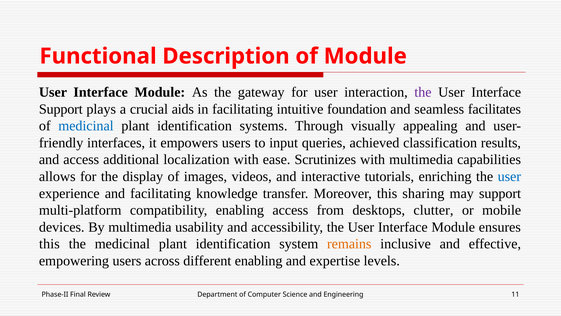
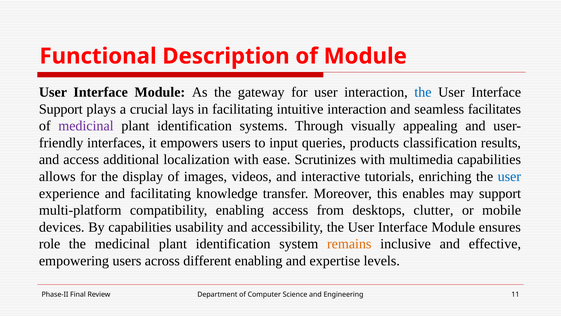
the at (423, 92) colour: purple -> blue
aids: aids -> lays
intuitive foundation: foundation -> interaction
medicinal at (86, 126) colour: blue -> purple
achieved: achieved -> products
sharing: sharing -> enables
By multimedia: multimedia -> capabilities
this at (49, 244): this -> role
